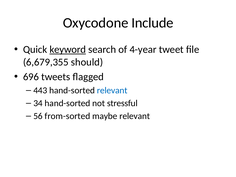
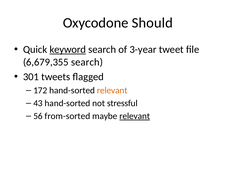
Include: Include -> Should
4-year: 4-year -> 3-year
6,679,355 should: should -> search
696: 696 -> 301
443: 443 -> 172
relevant at (112, 90) colour: blue -> orange
34: 34 -> 43
relevant at (135, 116) underline: none -> present
